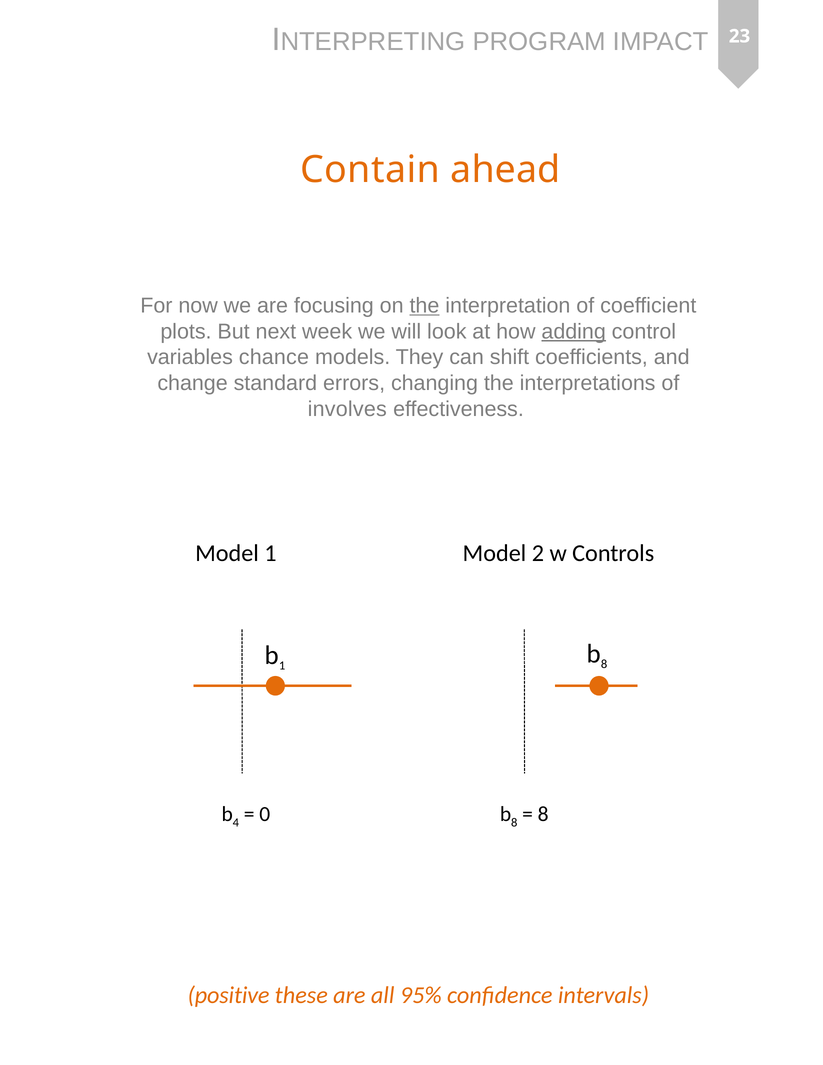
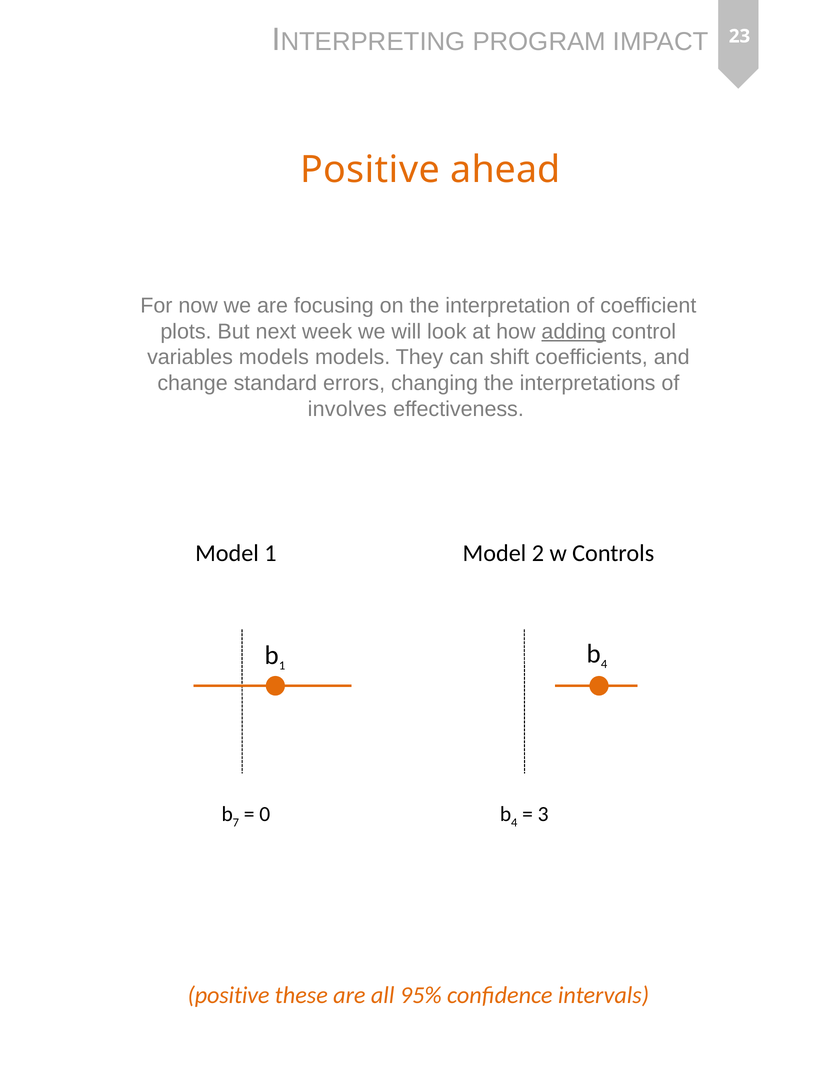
Contain at (370, 170): Contain -> Positive
the at (424, 306) underline: present -> none
variables chance: chance -> models
8 at (604, 664): 8 -> 4
4: 4 -> 7
8 at (514, 823): 8 -> 4
8 at (543, 814): 8 -> 3
